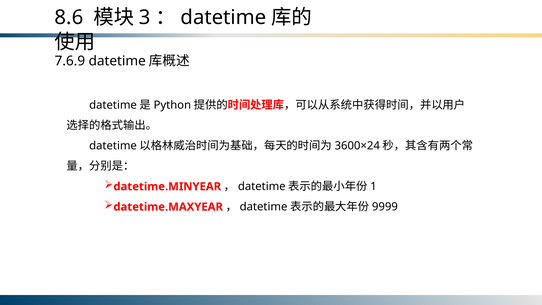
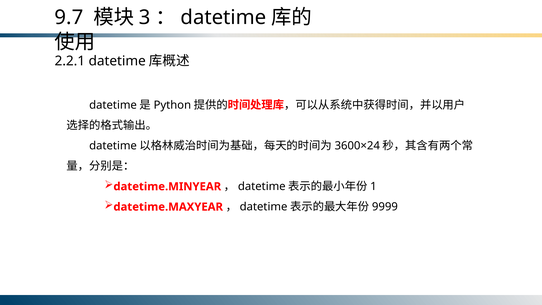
8.6: 8.6 -> 9.7
7.6.9: 7.6.9 -> 2.2.1
